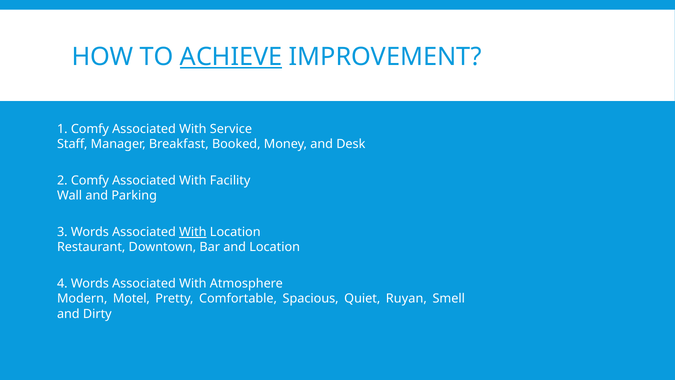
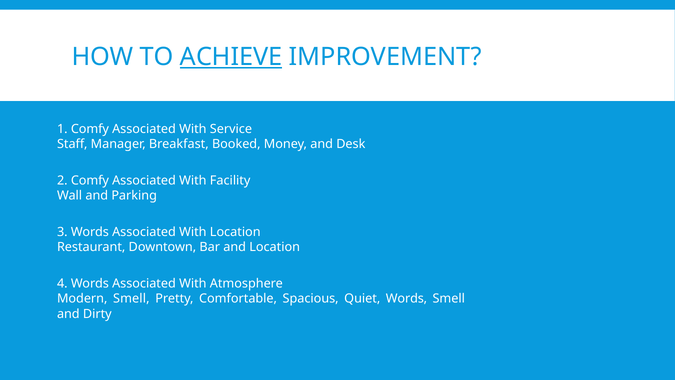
With at (193, 232) underline: present -> none
Modern Motel: Motel -> Smell
Quiet Ruyan: Ruyan -> Words
